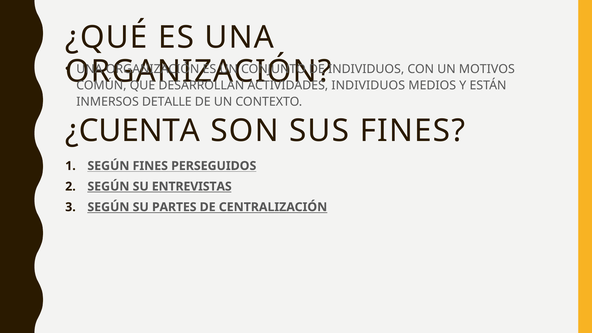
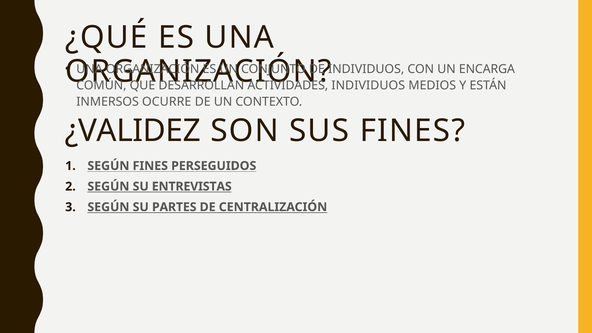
MOTIVOS: MOTIVOS -> ENCARGA
DETALLE: DETALLE -> OCURRE
¿CUENTA: ¿CUENTA -> ¿VALIDEZ
